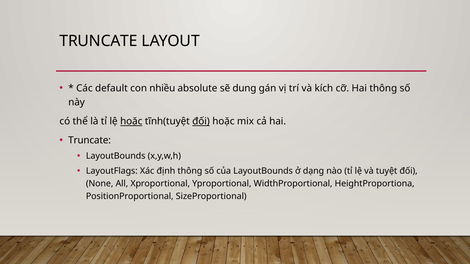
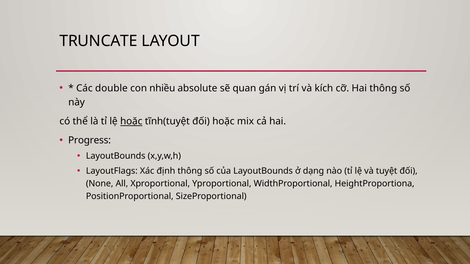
default: default -> double
dung: dung -> quan
đối at (201, 122) underline: present -> none
Truncate at (90, 141): Truncate -> Progress
